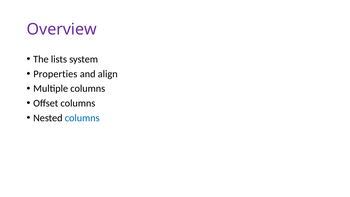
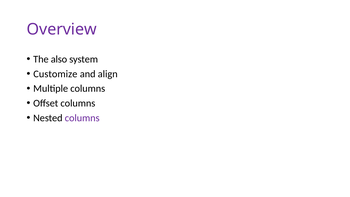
lists: lists -> also
Properties: Properties -> Customize
columns at (82, 118) colour: blue -> purple
